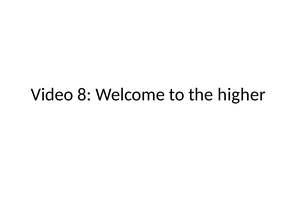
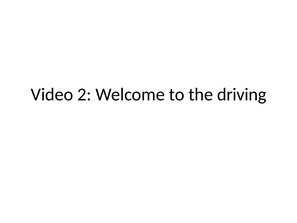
8: 8 -> 2
higher: higher -> driving
